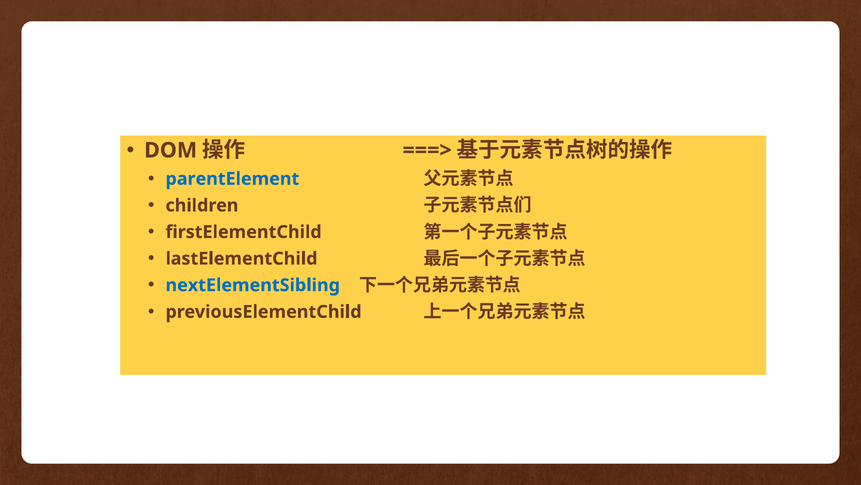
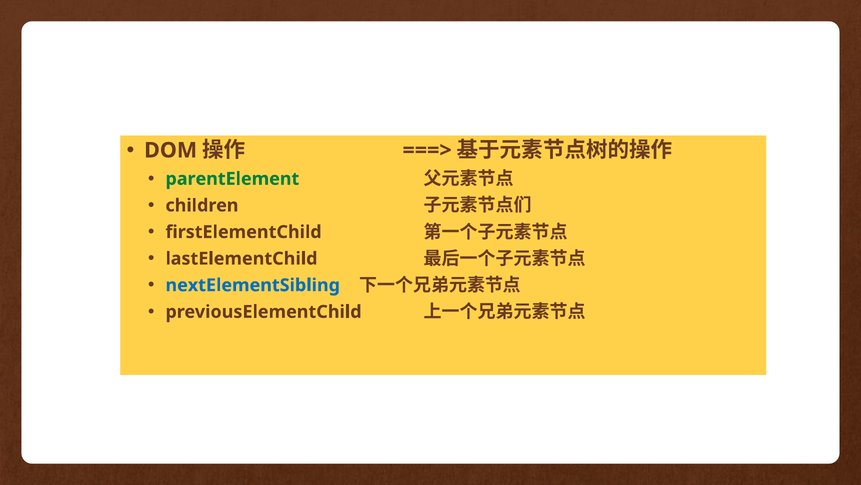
parentElement colour: blue -> green
